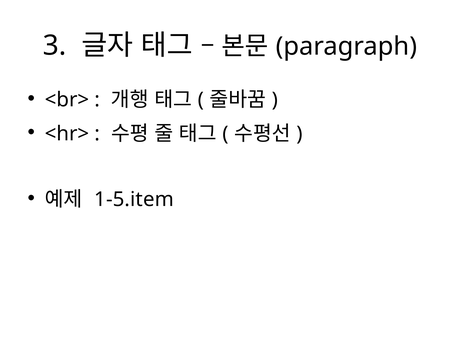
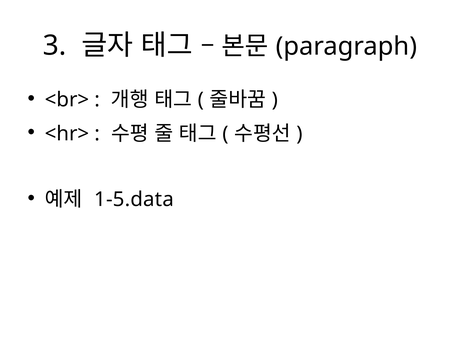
1-5.item: 1-5.item -> 1-5.data
